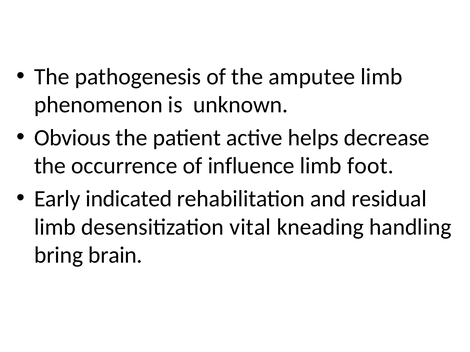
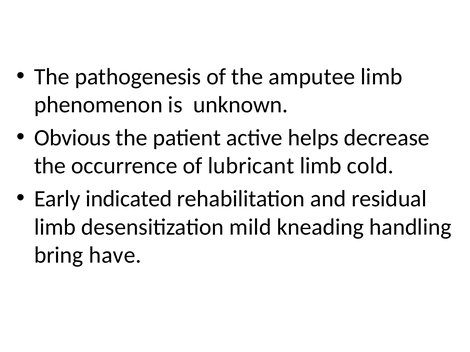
influence: influence -> lubricant
foot: foot -> cold
vital: vital -> mild
brain: brain -> have
